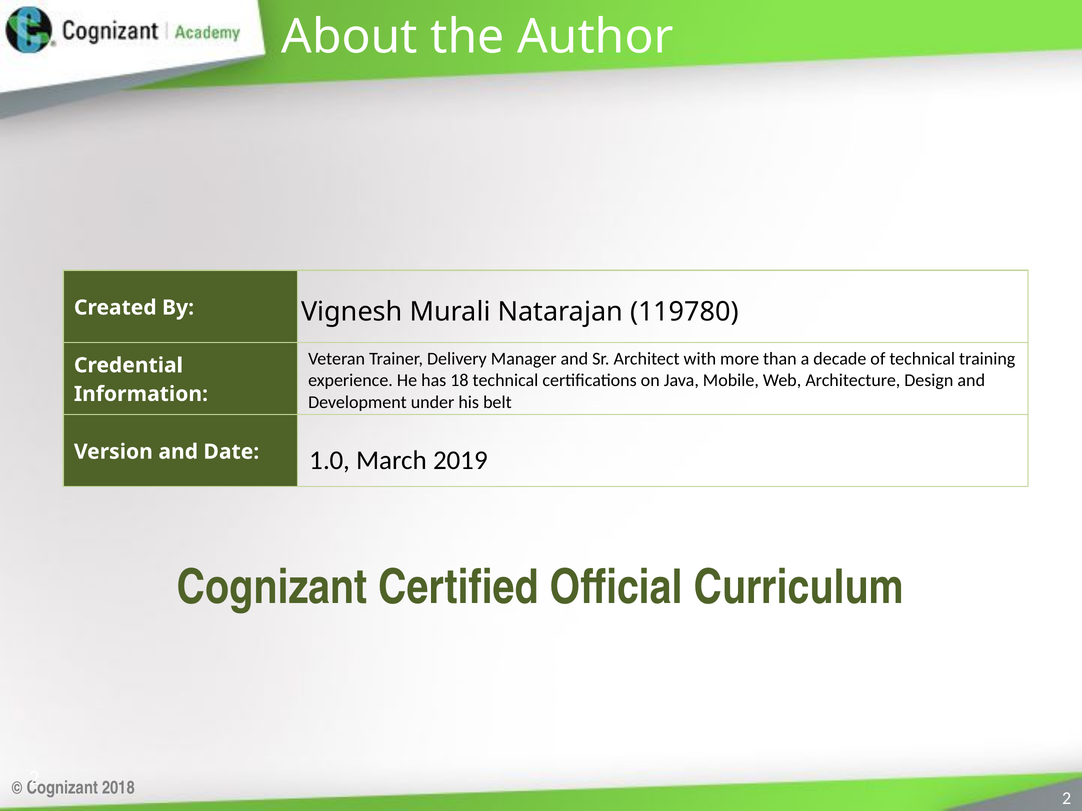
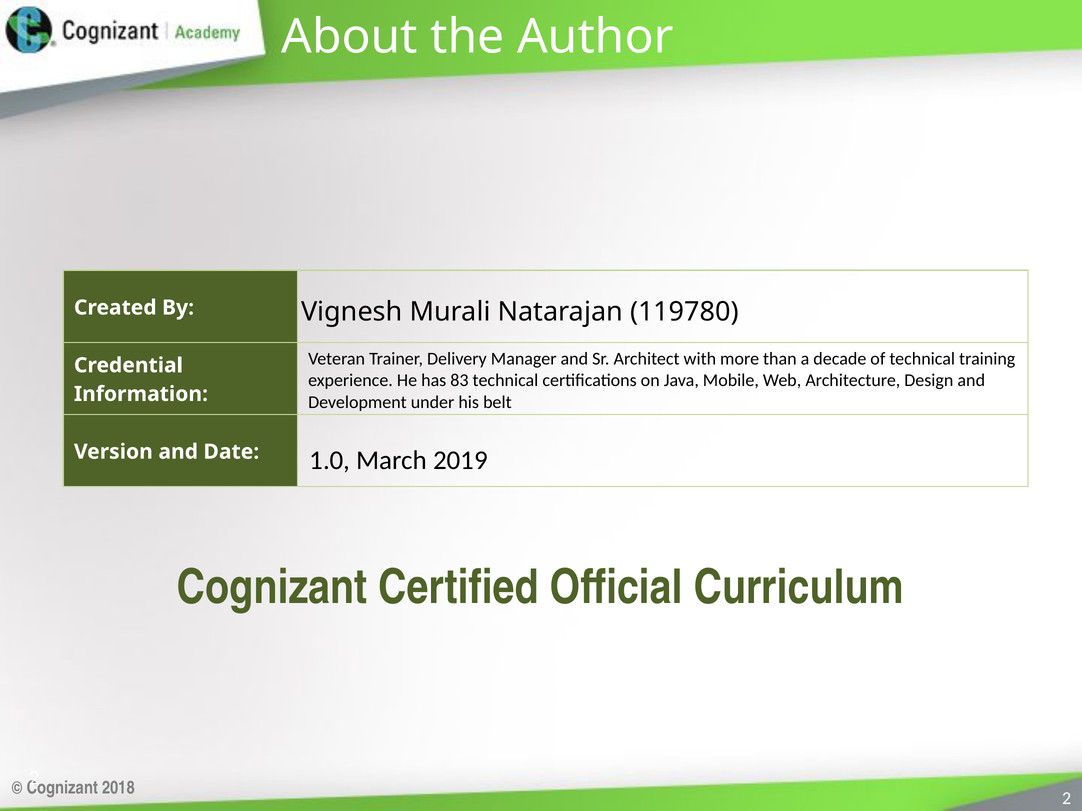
18: 18 -> 83
